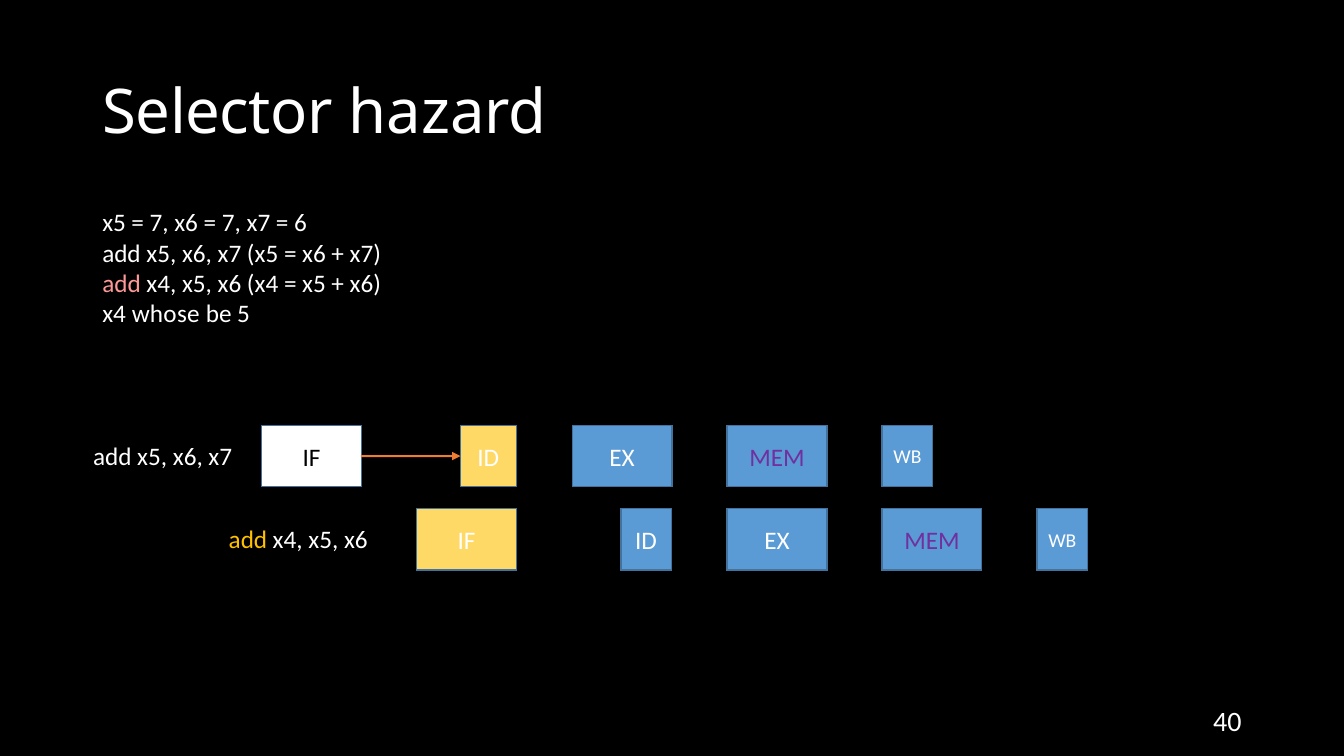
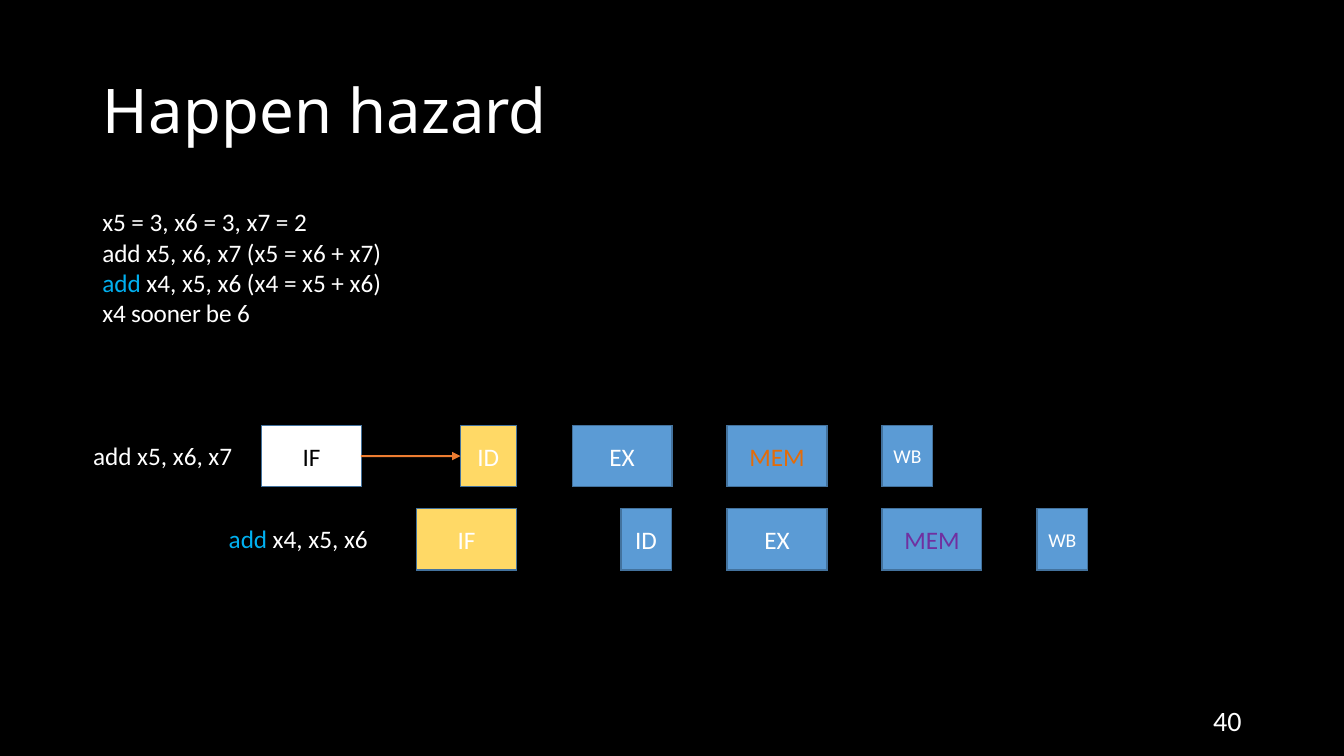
Selector: Selector -> Happen
7 at (159, 224): 7 -> 3
7 at (231, 224): 7 -> 3
6: 6 -> 2
add at (122, 284) colour: pink -> light blue
whose: whose -> sooner
5: 5 -> 6
MEM at (777, 458) colour: purple -> orange
add at (248, 541) colour: yellow -> light blue
